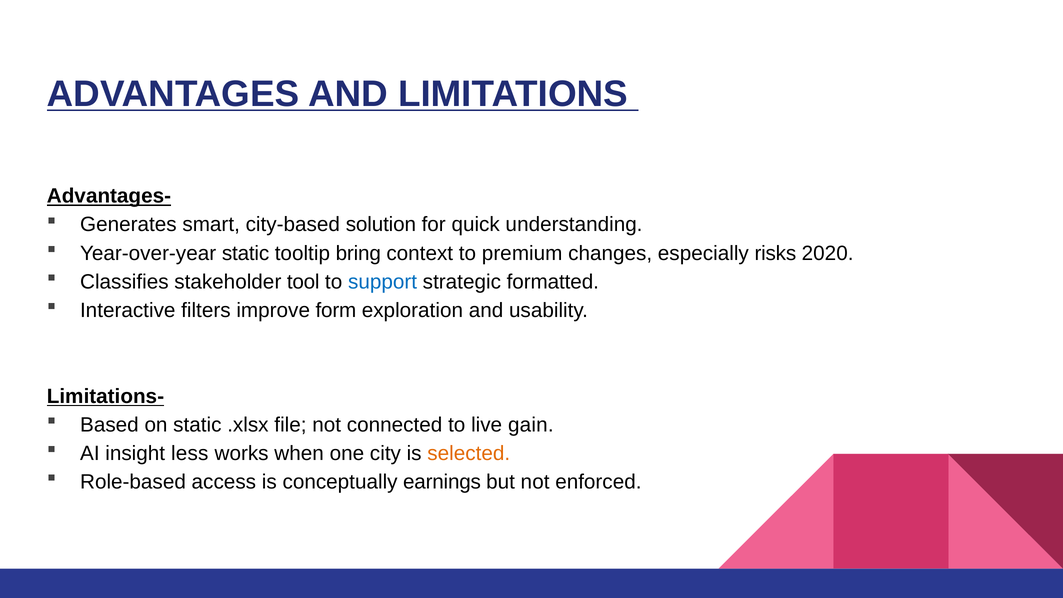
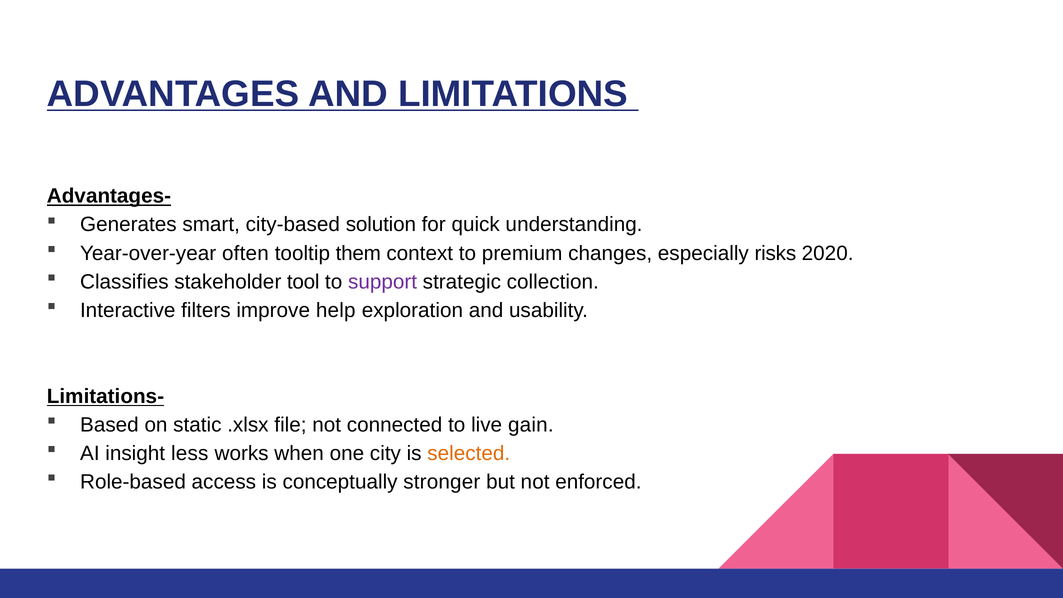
Year-over-year static: static -> often
bring: bring -> them
support colour: blue -> purple
formatted: formatted -> collection
form: form -> help
earnings: earnings -> stronger
